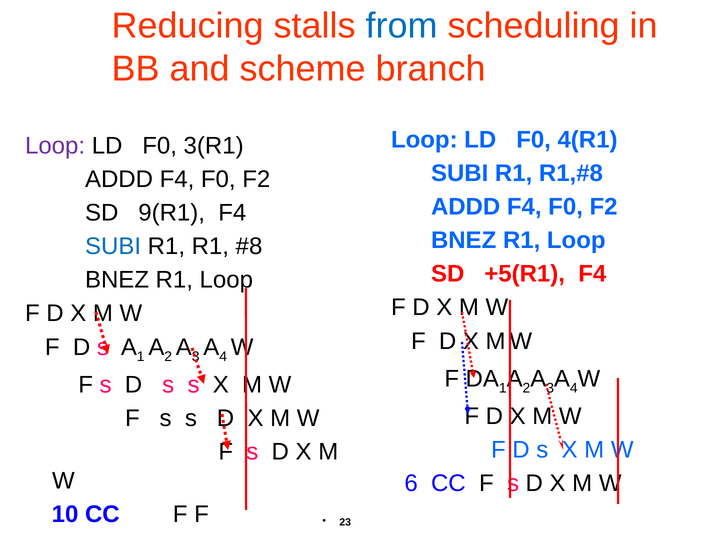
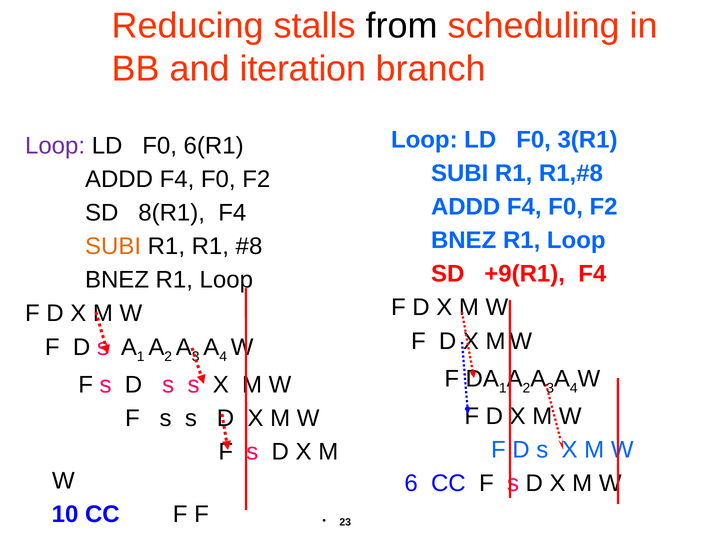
from colour: blue -> black
scheme: scheme -> iteration
4(R1: 4(R1 -> 3(R1
3(R1: 3(R1 -> 6(R1
9(R1: 9(R1 -> 8(R1
SUBI at (113, 246) colour: blue -> orange
+5(R1: +5(R1 -> +9(R1
